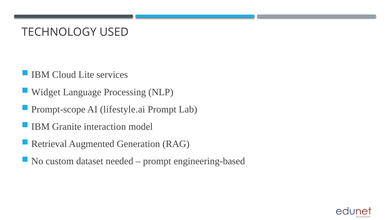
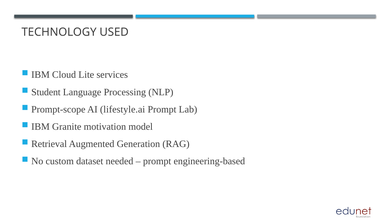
Widget: Widget -> Student
interaction: interaction -> motivation
